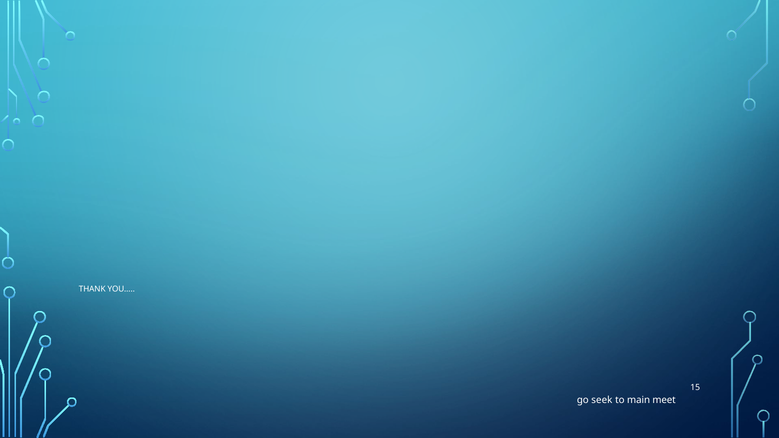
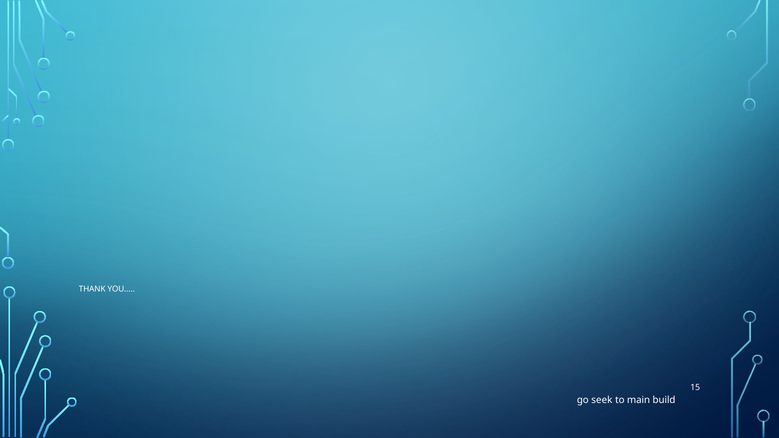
meet: meet -> build
